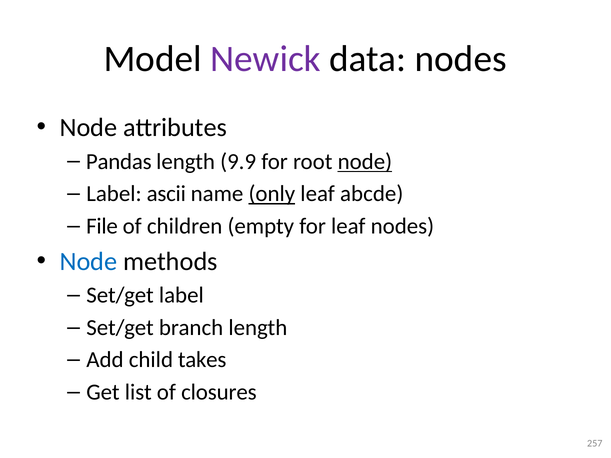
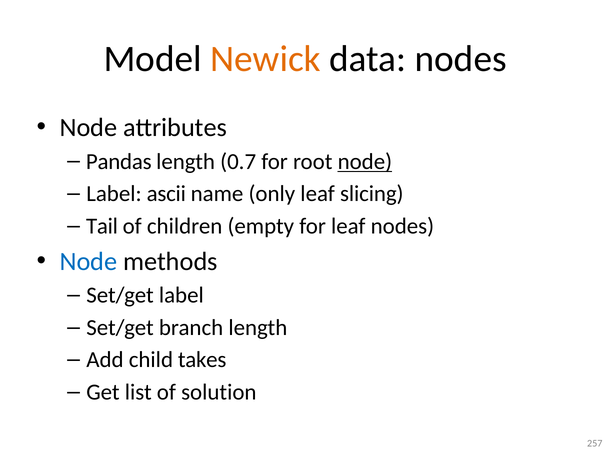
Newick colour: purple -> orange
9.9: 9.9 -> 0.7
only underline: present -> none
abcde: abcde -> slicing
File: File -> Tail
closures: closures -> solution
